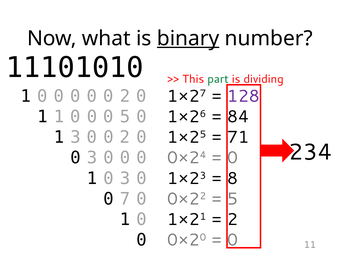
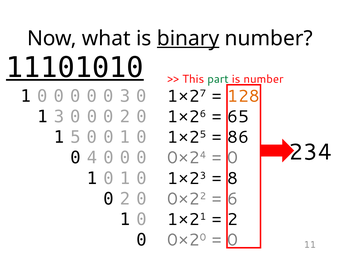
11101010 underline: none -> present
is dividing: dividing -> number
0 0 0 2: 2 -> 3
128 colour: purple -> orange
1 at (59, 117): 1 -> 3
0 0 0 5: 5 -> 2
84: 84 -> 65
3 at (75, 137): 3 -> 5
2 at (125, 137): 2 -> 1
71: 71 -> 86
3 at (92, 158): 3 -> 4
3 at (125, 179): 3 -> 1
7 at (125, 199): 7 -> 2
5 at (233, 199): 5 -> 6
